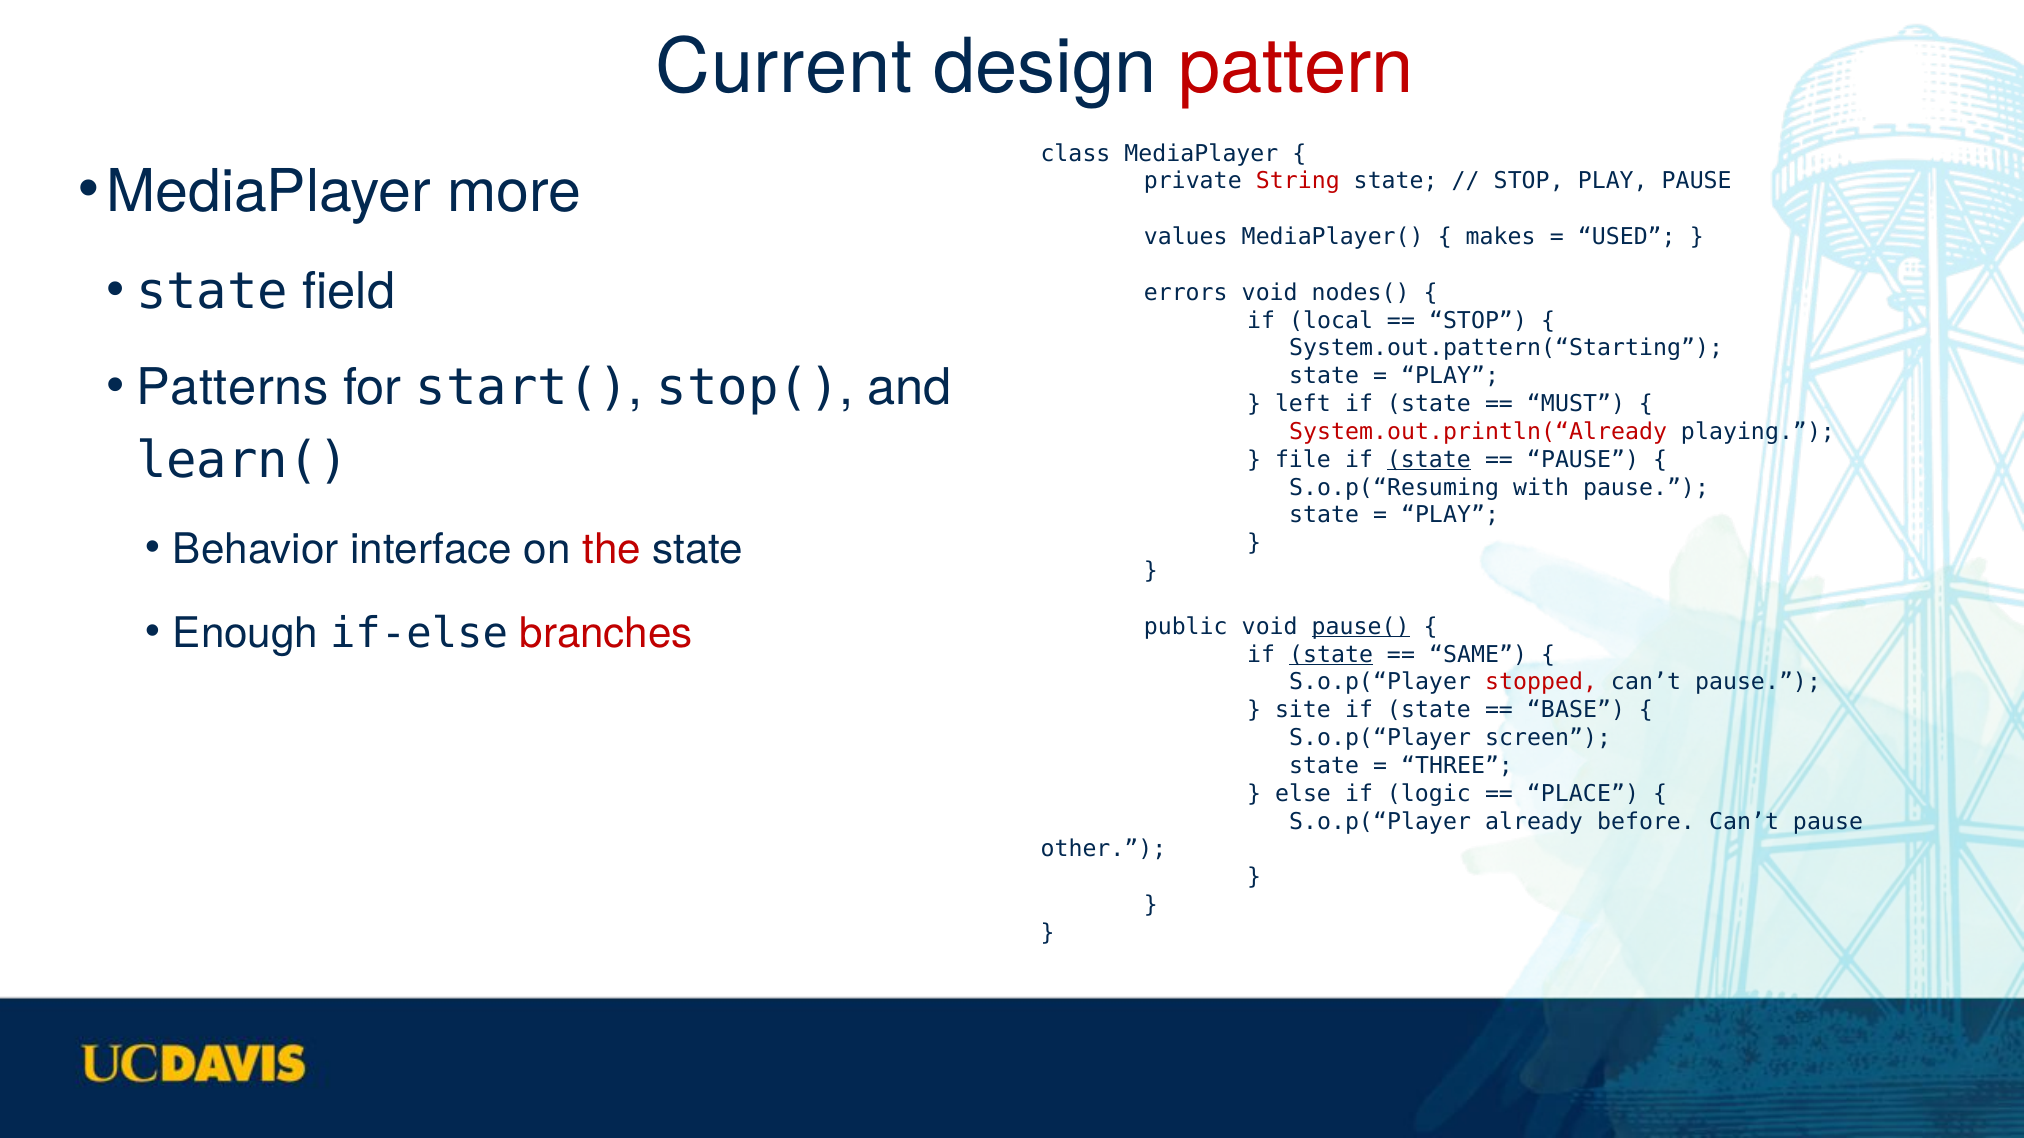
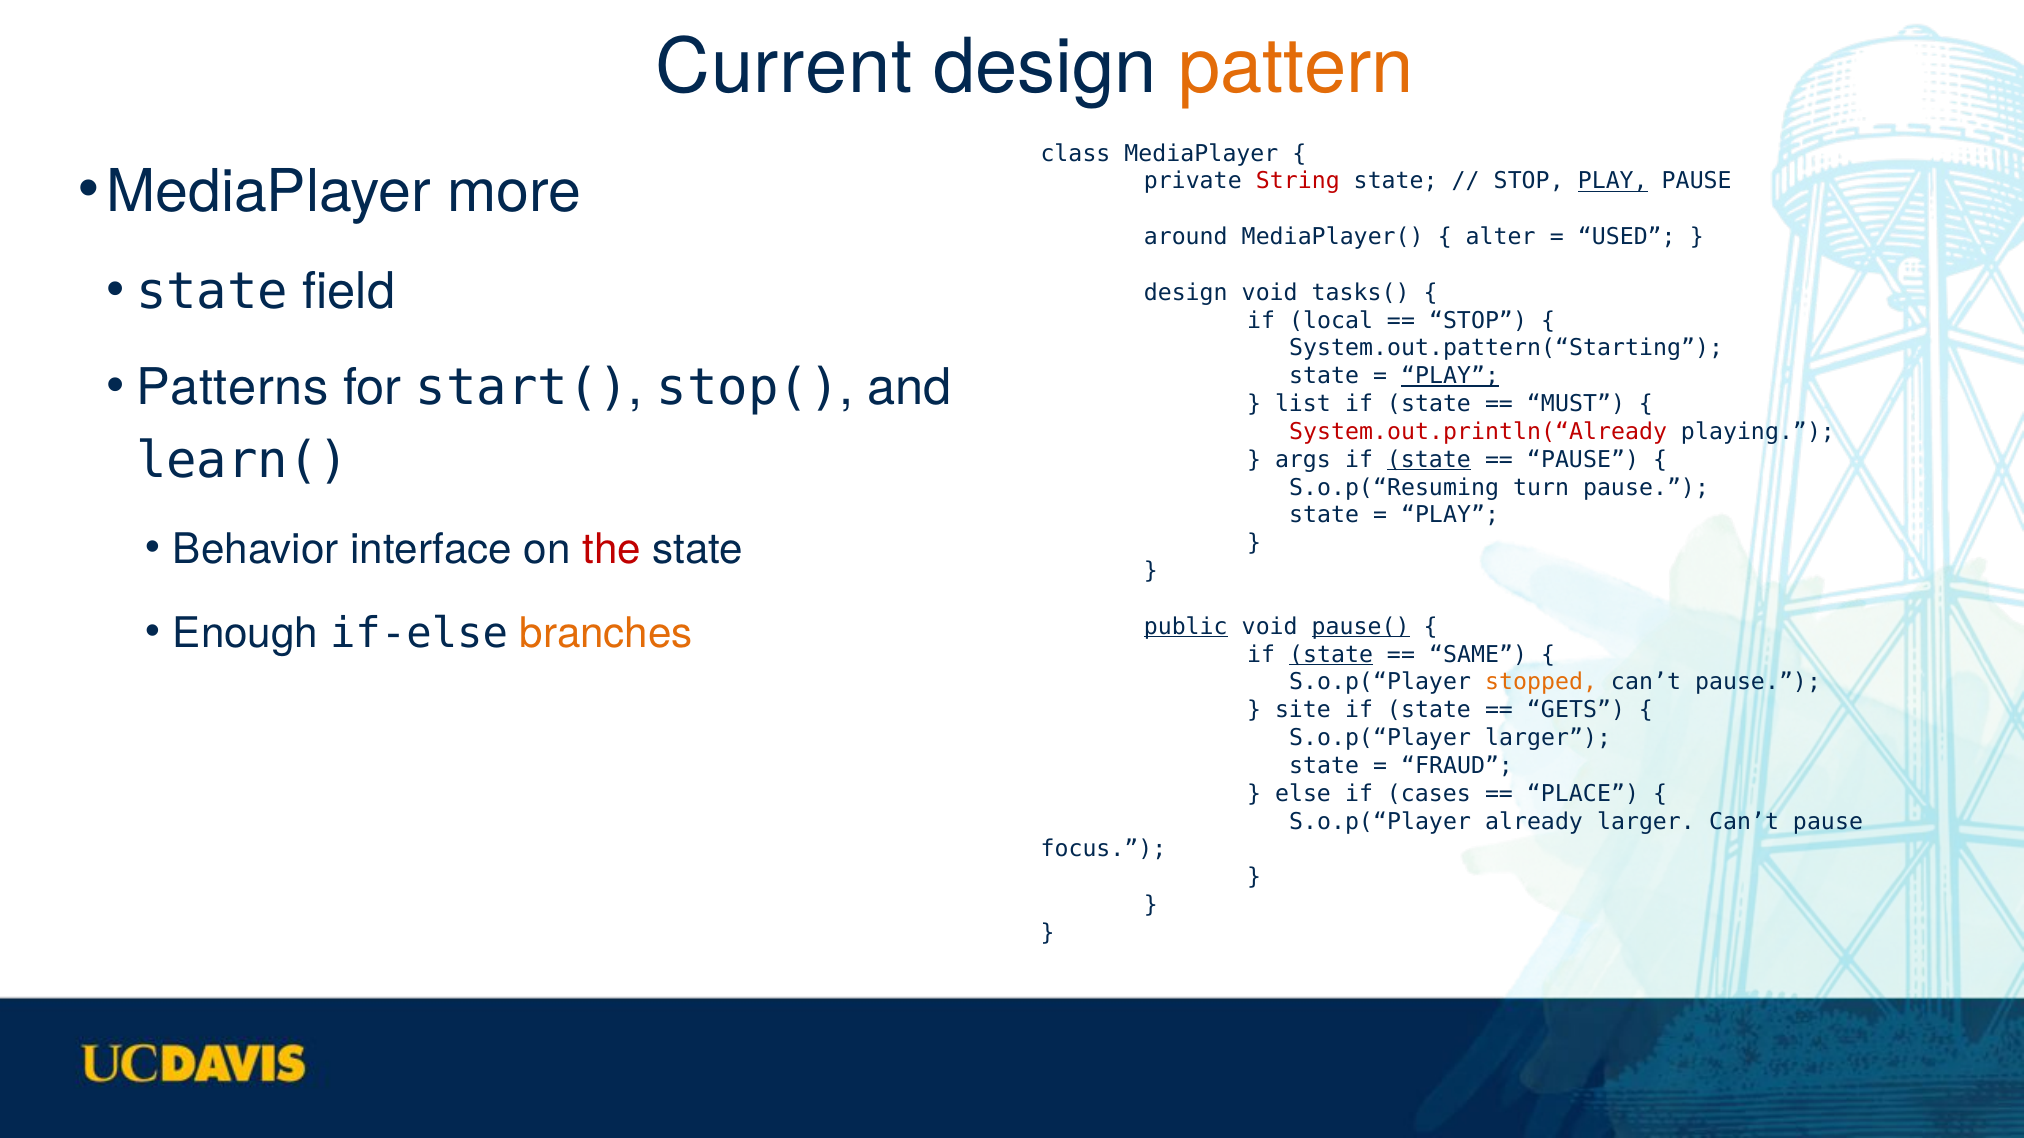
pattern colour: red -> orange
PLAY at (1613, 181) underline: none -> present
values: values -> around
makes: makes -> alter
errors at (1186, 293): errors -> design
nodes(: nodes( -> tasks(
PLAY at (1450, 376) underline: none -> present
left: left -> list
file: file -> args
with: with -> turn
branches colour: red -> orange
public underline: none -> present
stopped colour: red -> orange
BASE: BASE -> GETS
S.o.p(“Player screen: screen -> larger
THREE: THREE -> FRAUD
logic: logic -> cases
already before: before -> larger
other: other -> focus
